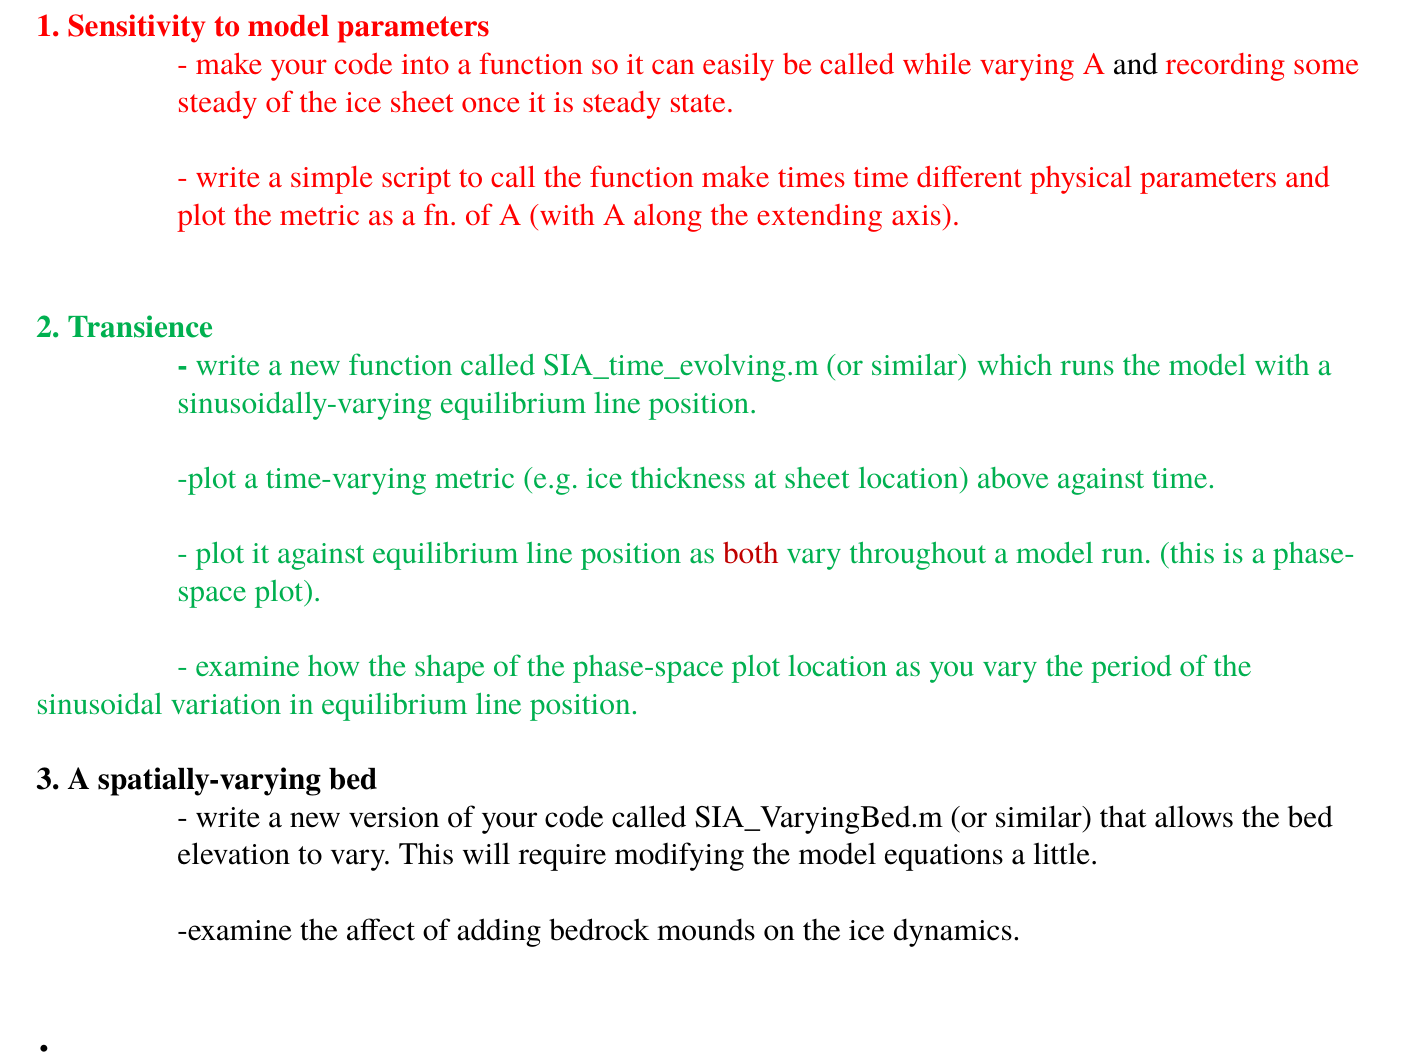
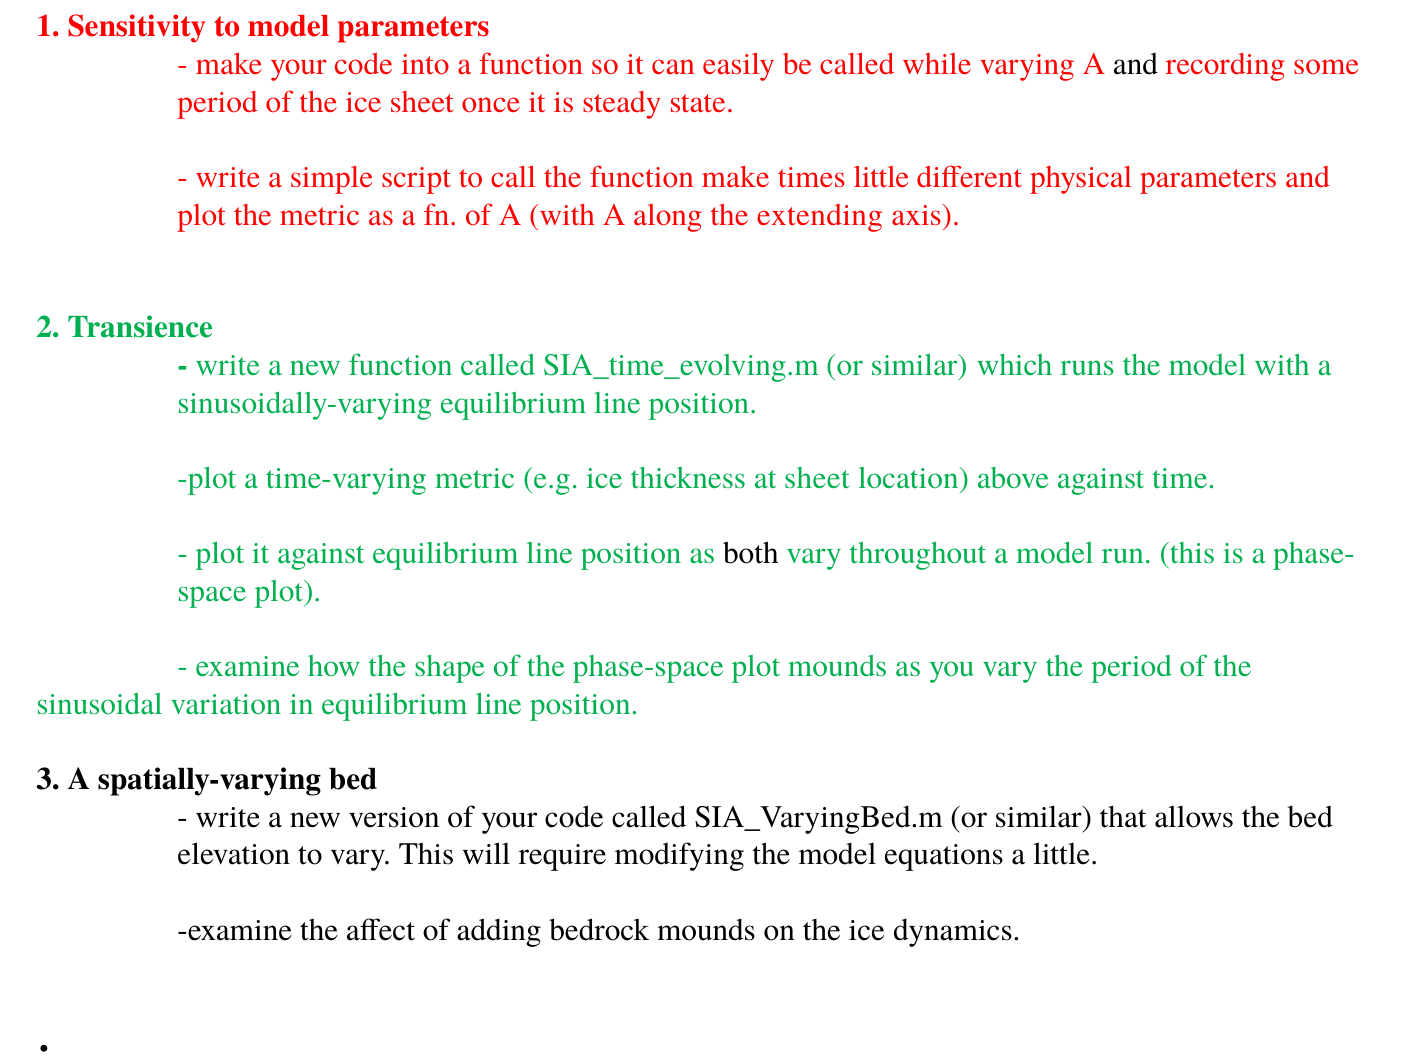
steady at (218, 102): steady -> period
times time: time -> little
both colour: red -> black
plot location: location -> mounds
